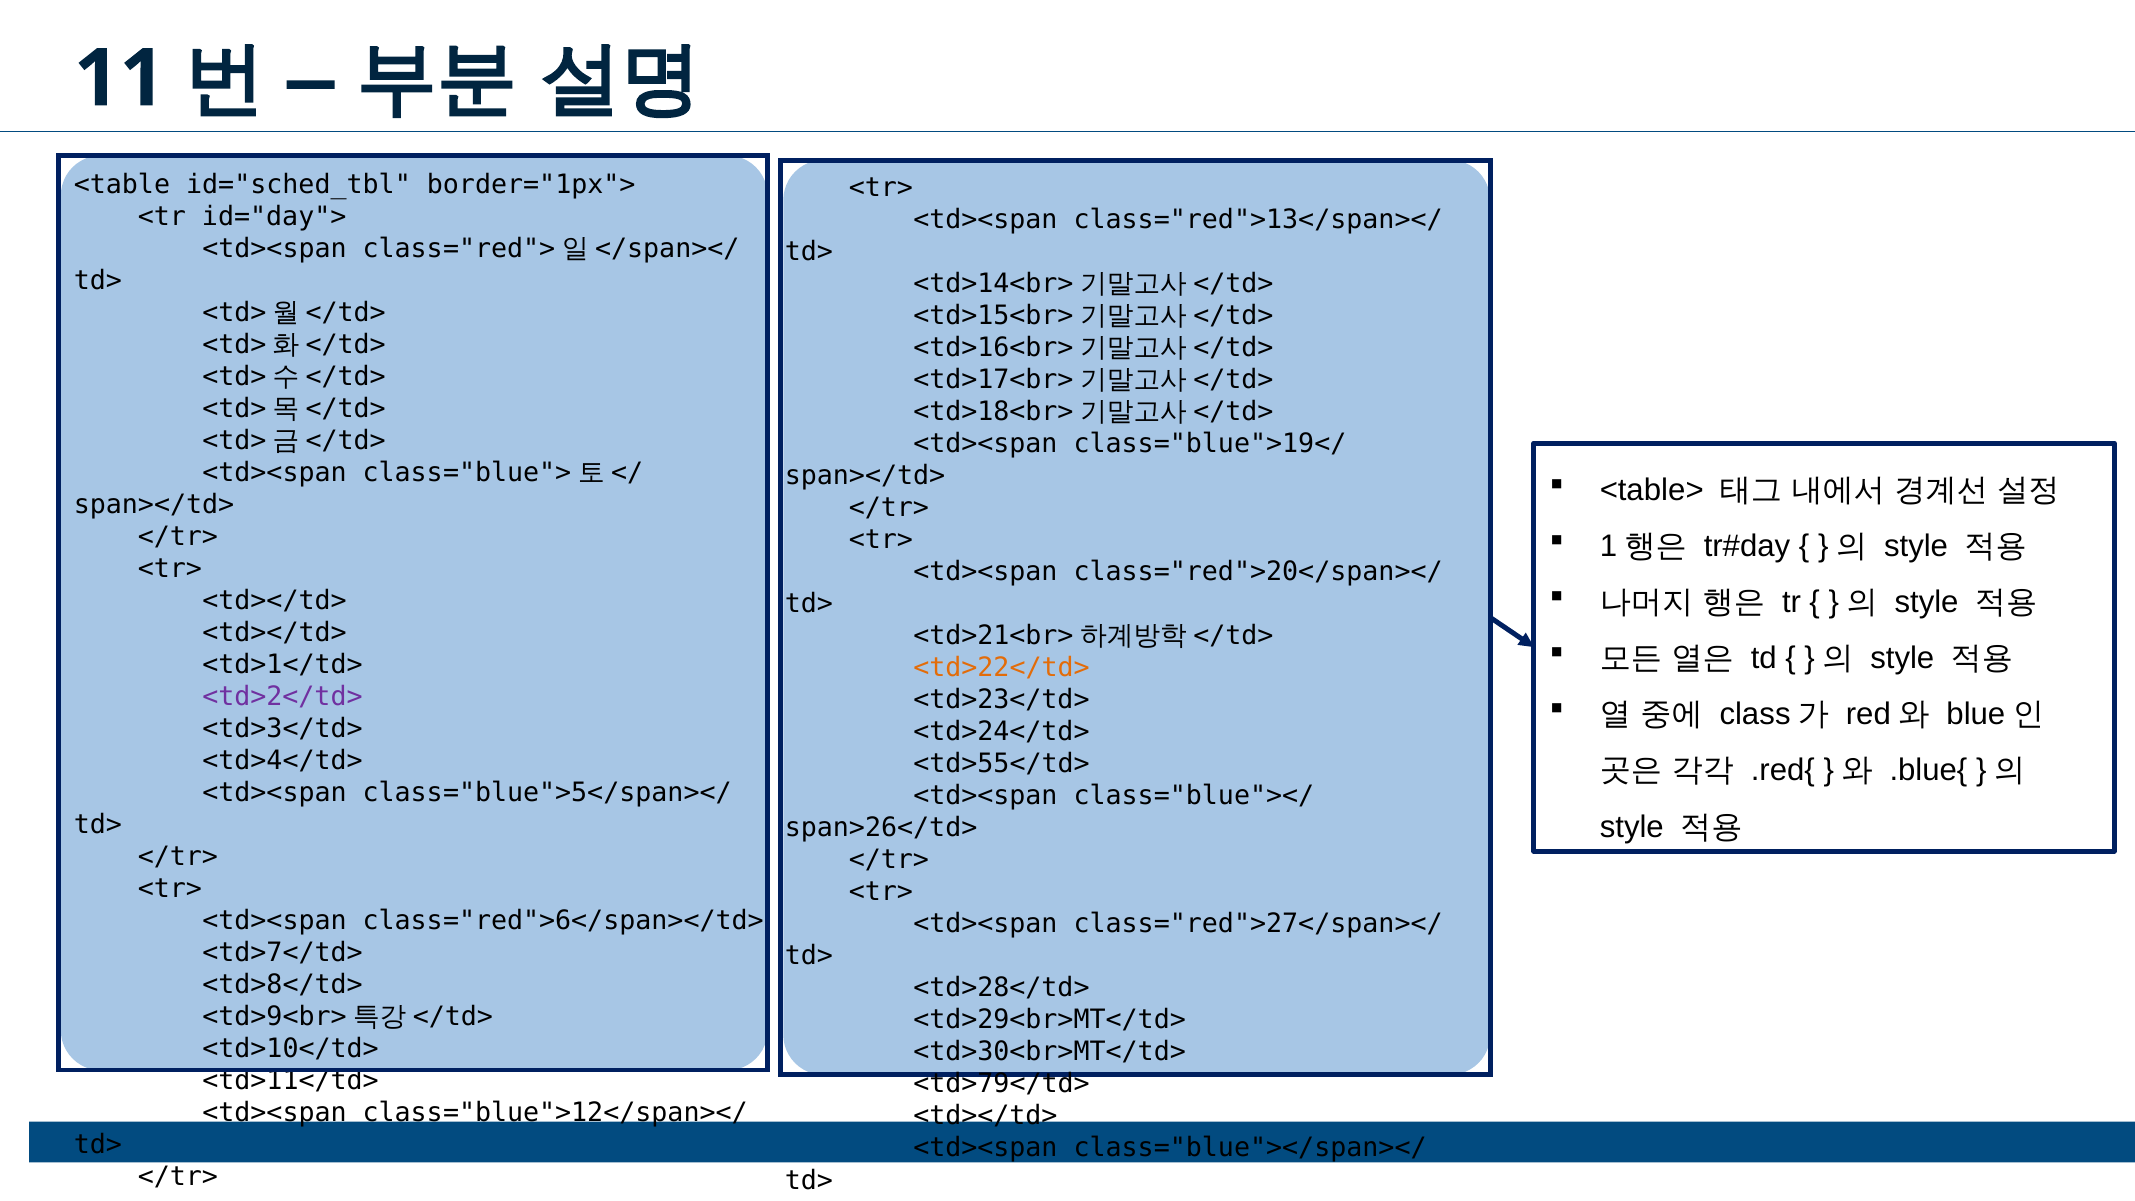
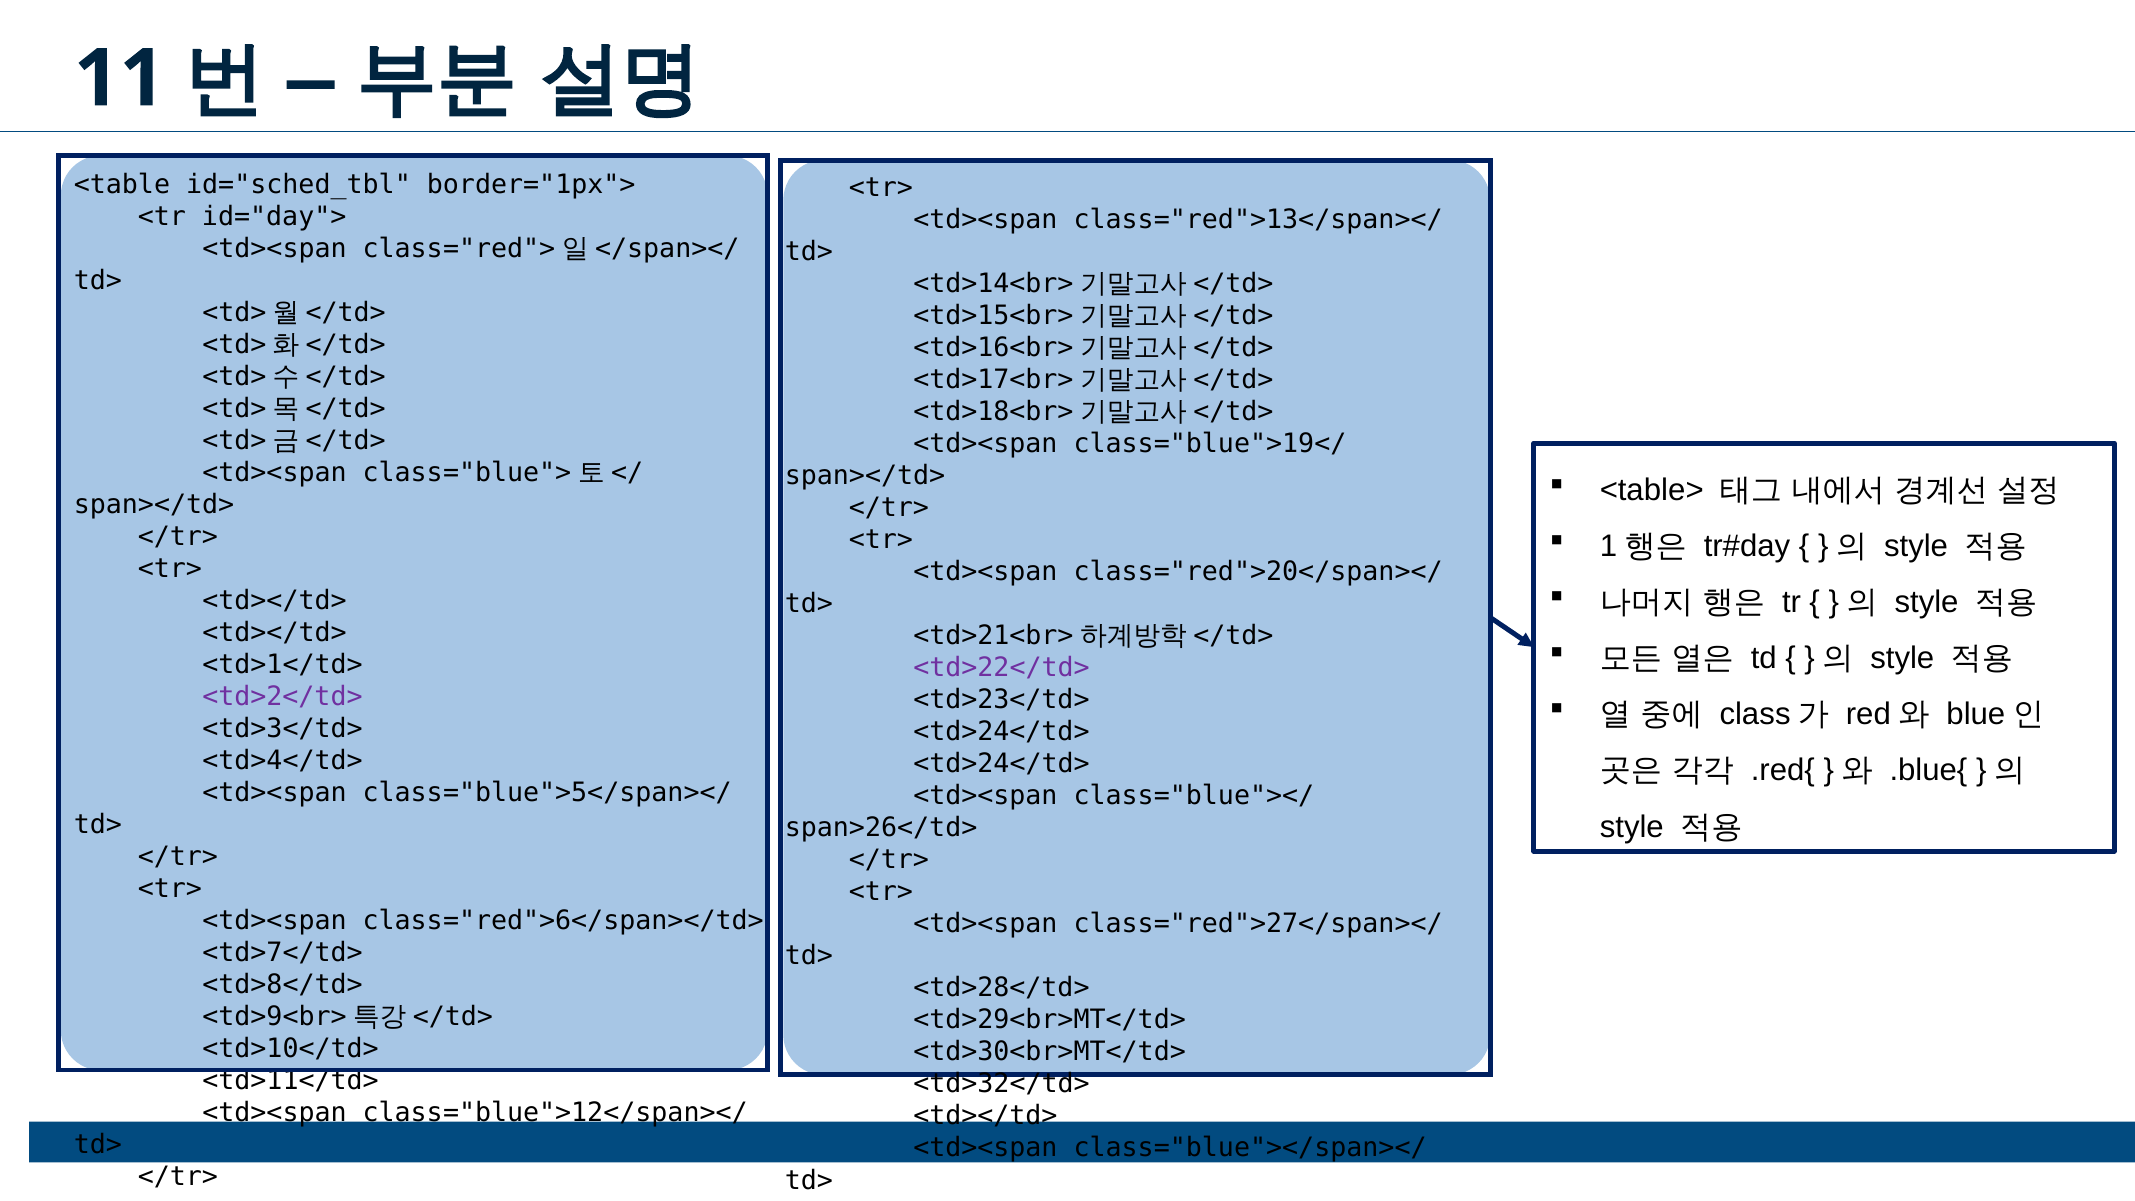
<td>22</td> colour: orange -> purple
<td>55</td> at (1002, 764): <td>55</td> -> <td>24</td>
<td>79</td>: <td>79</td> -> <td>32</td>
